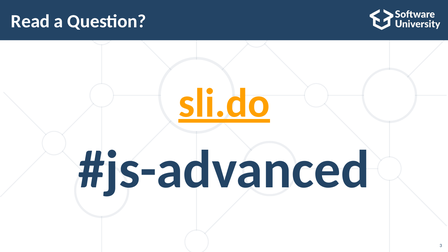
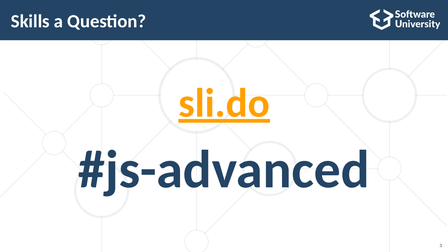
Read: Read -> Skills
